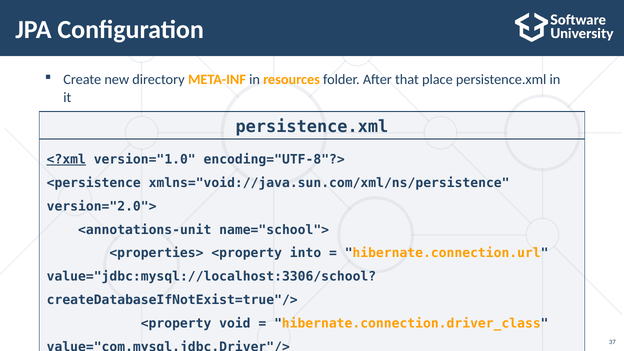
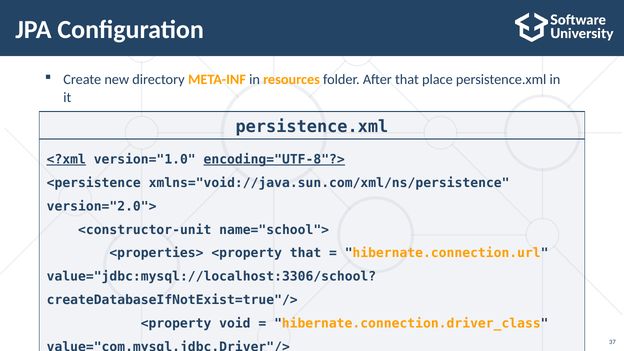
encoding="UTF-8"?> underline: none -> present
<annotations-unit: <annotations-unit -> <constructor-unit
<property into: into -> that
